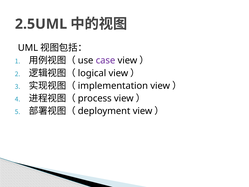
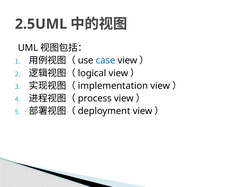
case colour: purple -> blue
